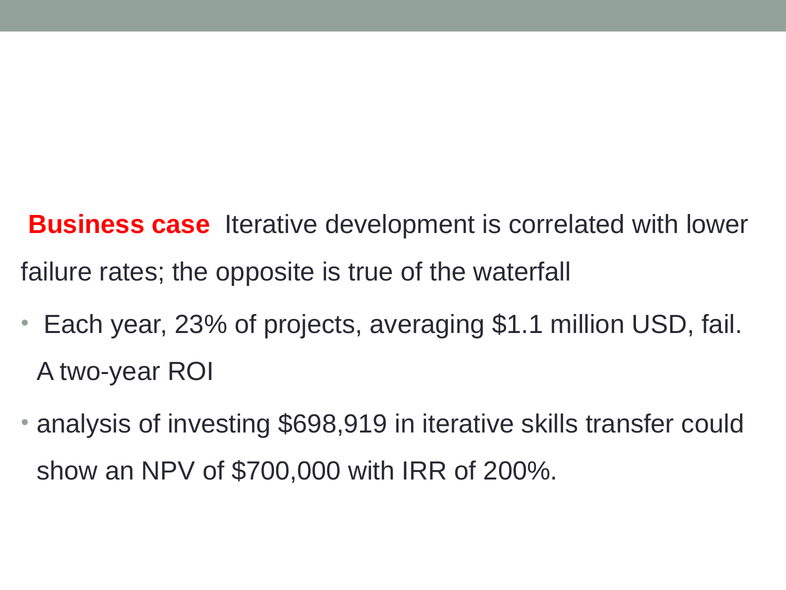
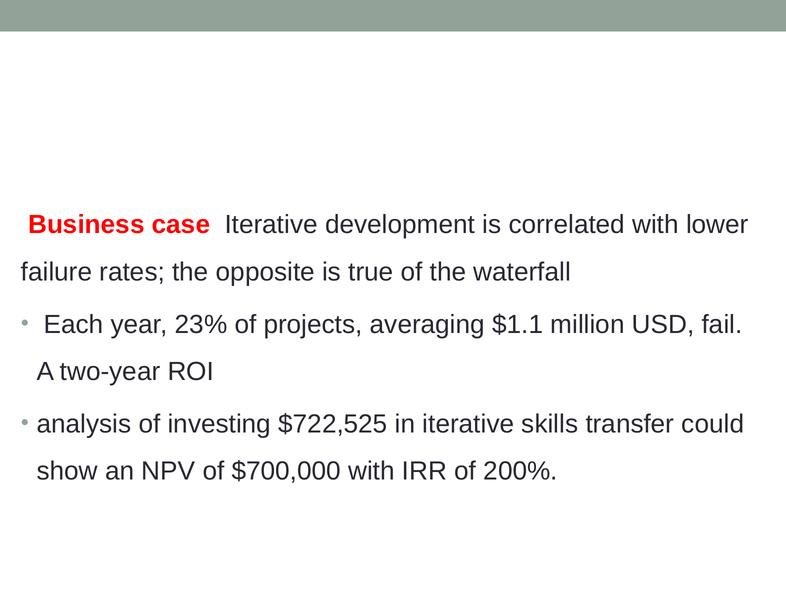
$698,919: $698,919 -> $722,525
